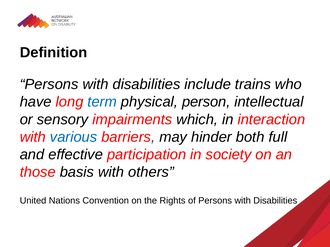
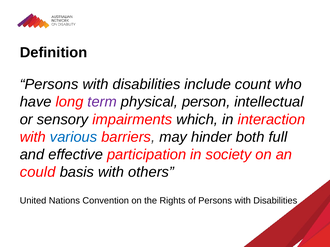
trains: trains -> count
term colour: blue -> purple
those: those -> could
